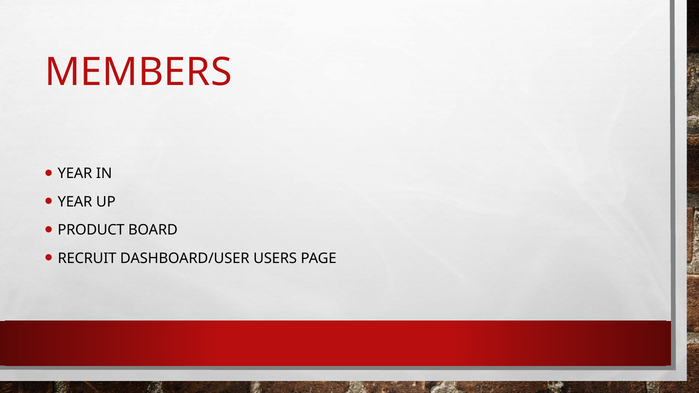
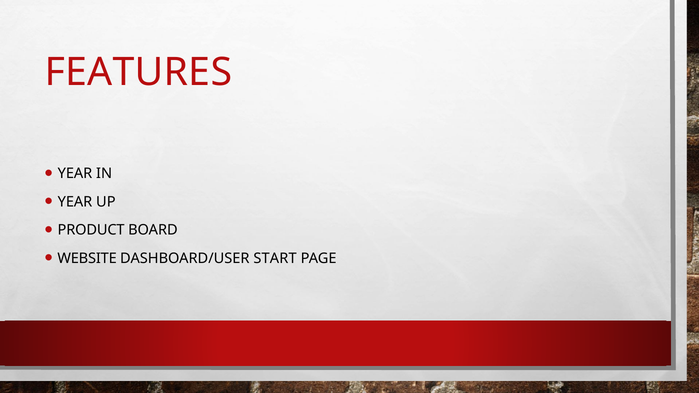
MEMBERS: MEMBERS -> FEATURES
RECRUIT: RECRUIT -> WEBSITE
USERS: USERS -> START
